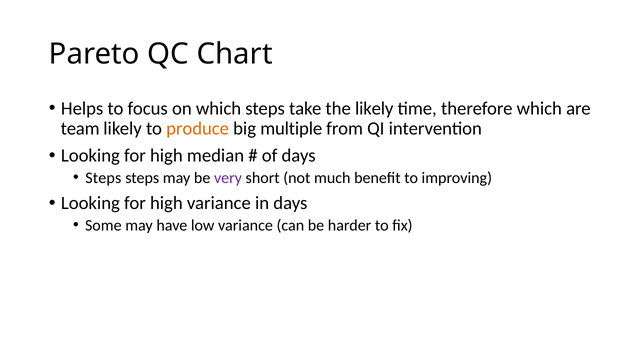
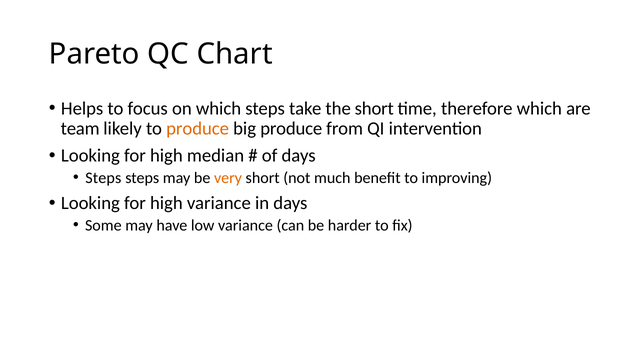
the likely: likely -> short
big multiple: multiple -> produce
very colour: purple -> orange
